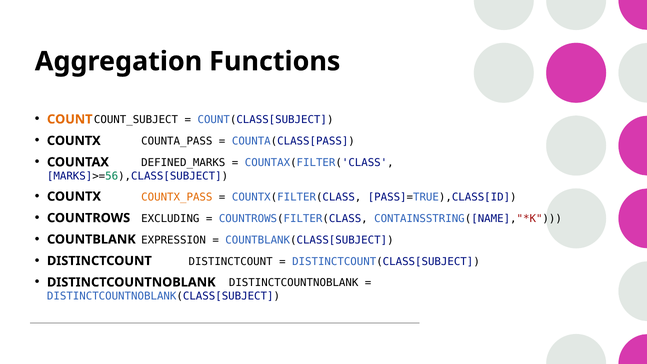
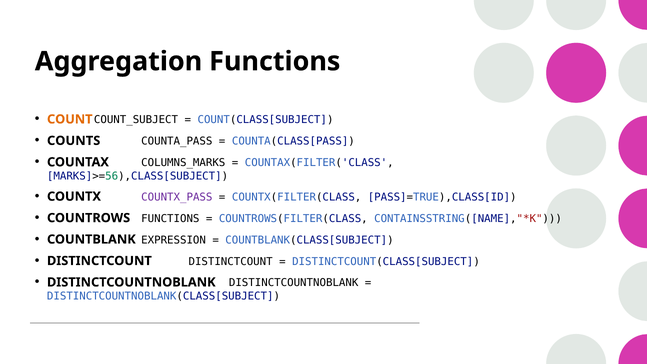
COUNTX at (74, 141): COUNTX -> COUNTS
DEFINED_MARKS: DEFINED_MARKS -> COLUMNS_MARKS
COUNTX_PASS colour: orange -> purple
COUNTROWS EXCLUDING: EXCLUDING -> FUNCTIONS
